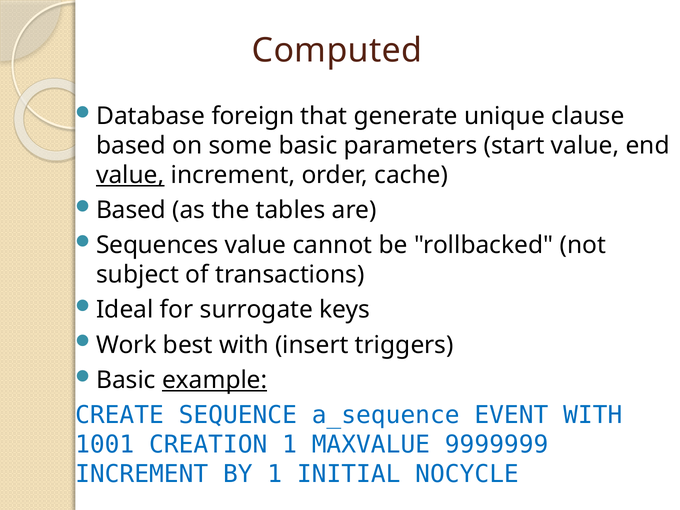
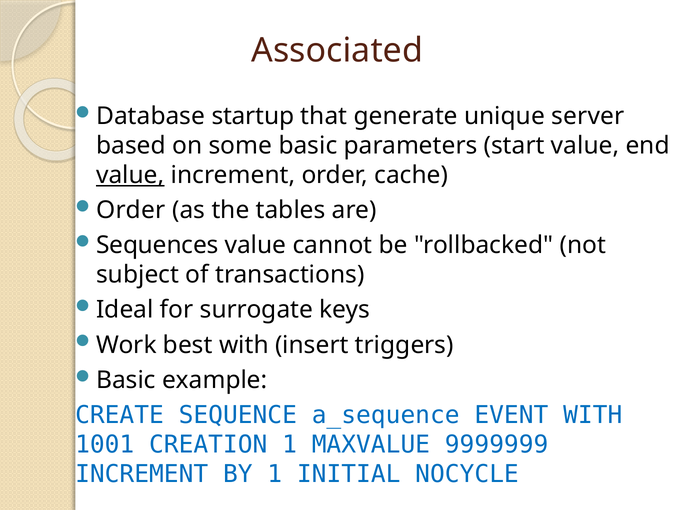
Computed: Computed -> Associated
foreign: foreign -> startup
clause: clause -> server
Based at (131, 210): Based -> Order
example underline: present -> none
